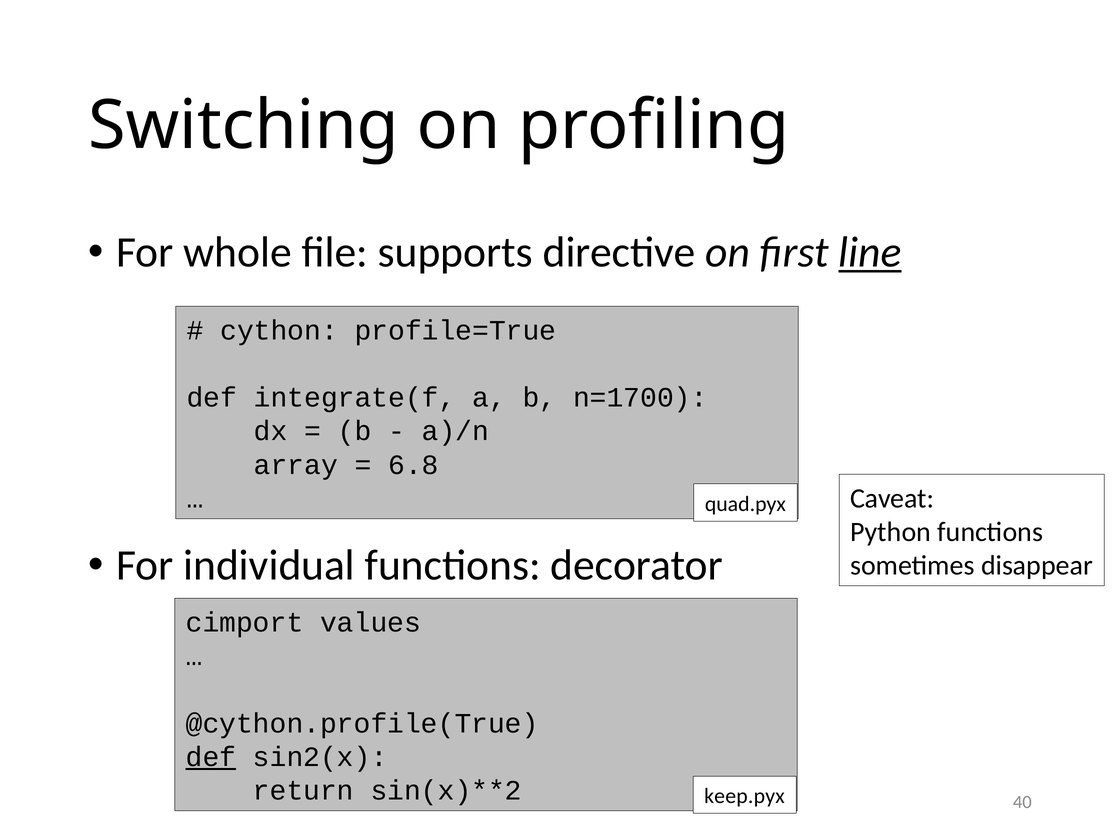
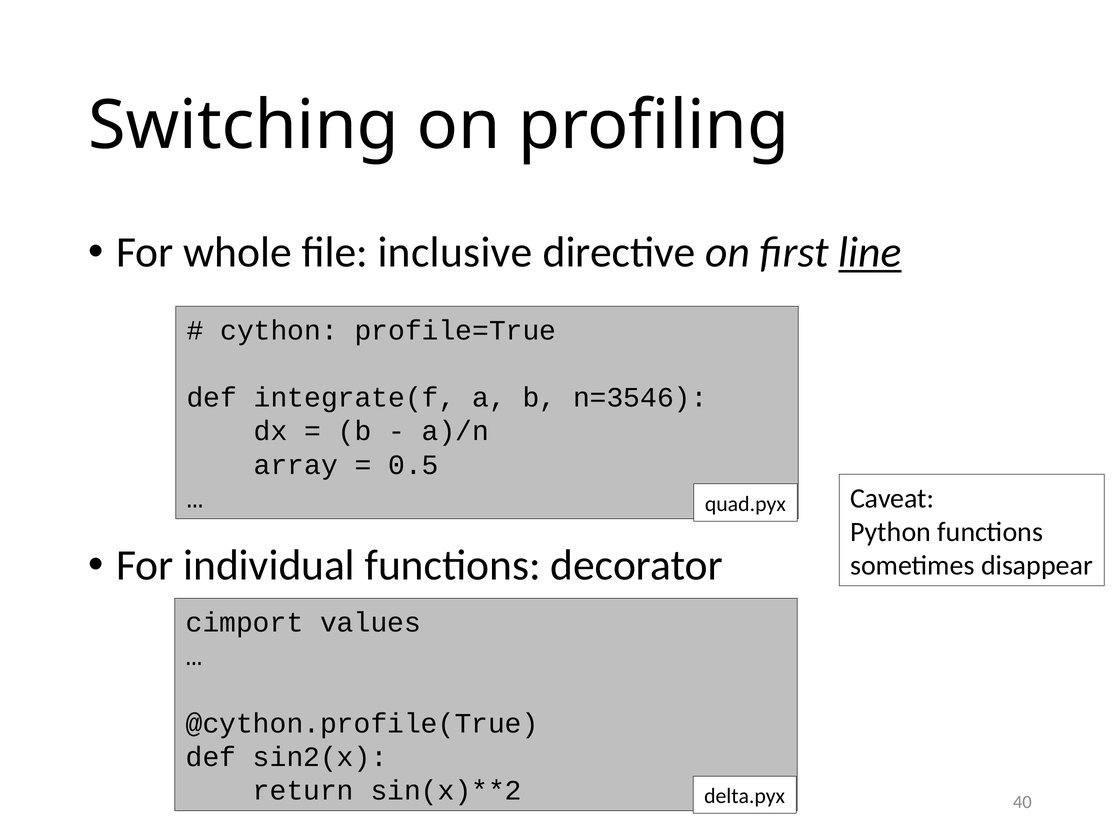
supports: supports -> inclusive
n=1700: n=1700 -> n=3546
6.8: 6.8 -> 0.5
def at (211, 757) underline: present -> none
keep.pyx: keep.pyx -> delta.pyx
